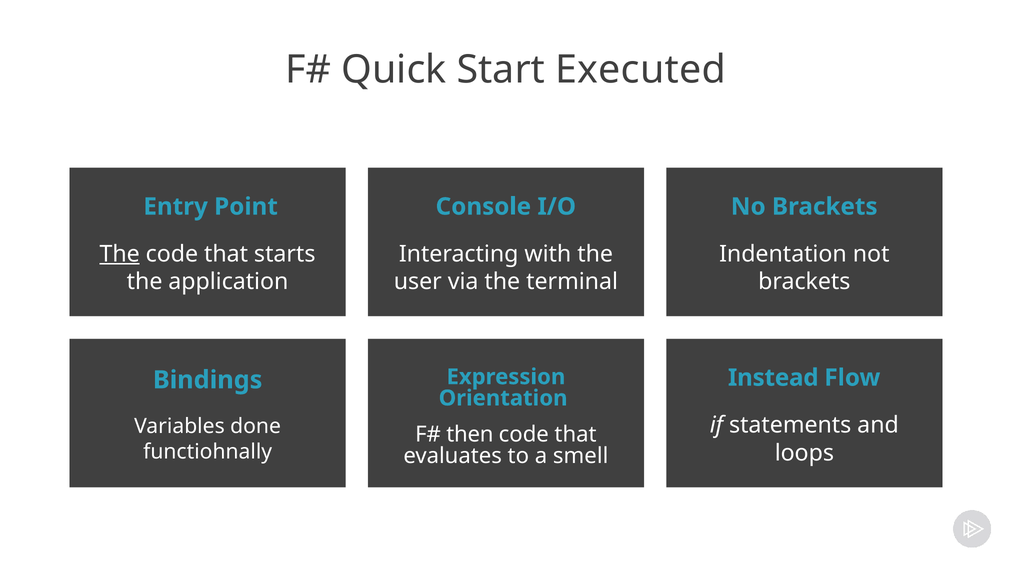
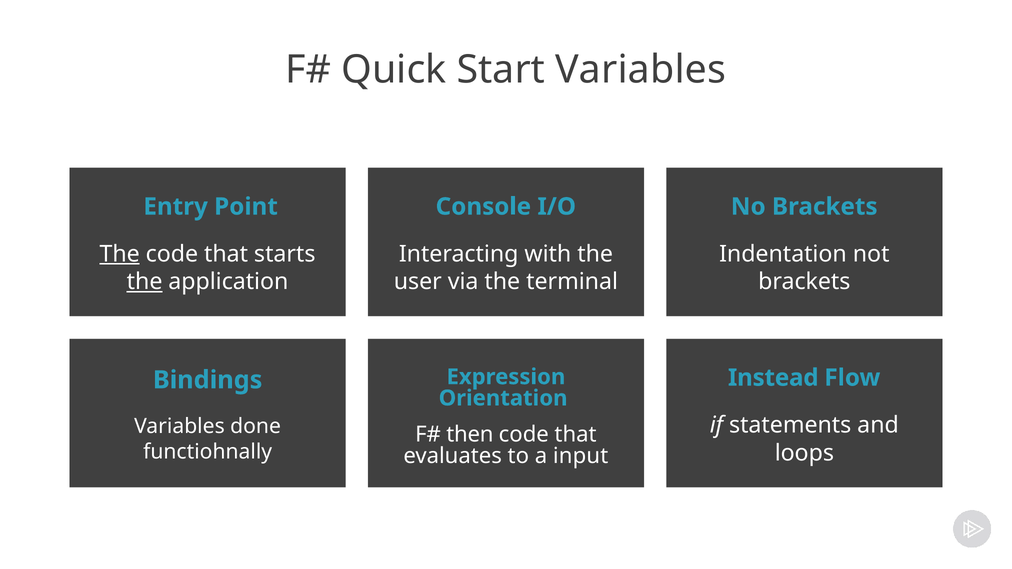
Start Executed: Executed -> Variables
the at (145, 282) underline: none -> present
smell: smell -> input
